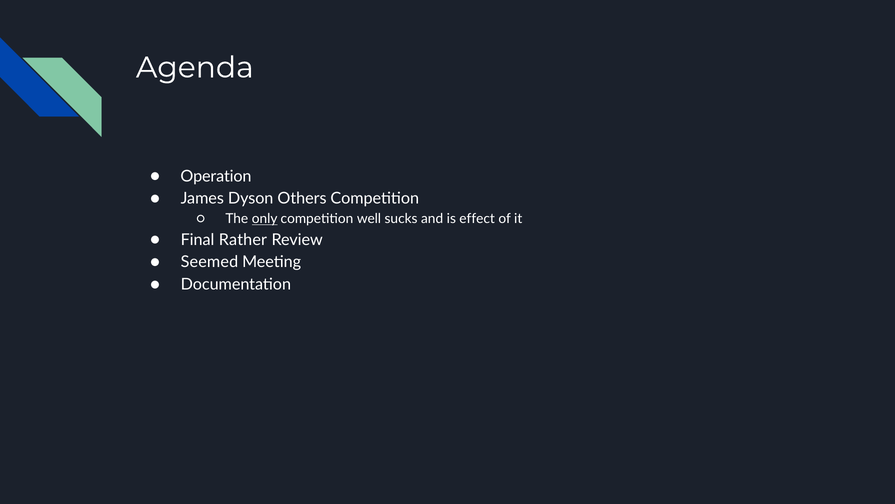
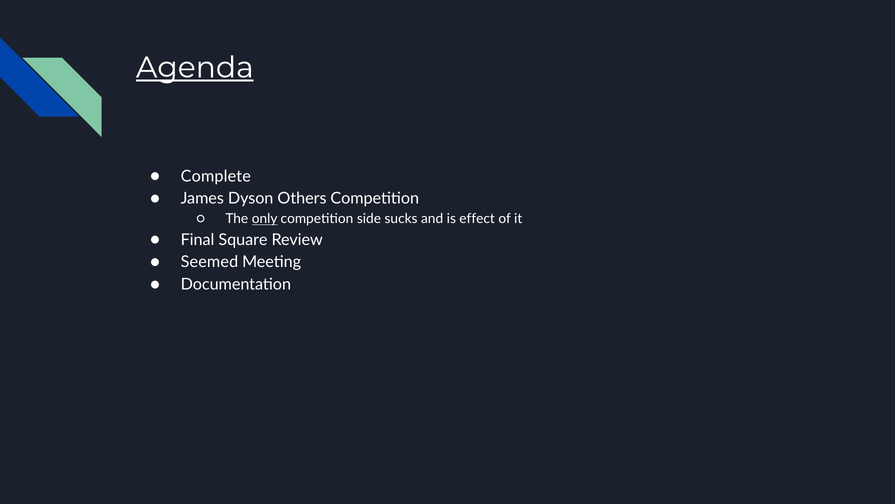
Agenda underline: none -> present
Operation: Operation -> Complete
well: well -> side
Rather: Rather -> Square
